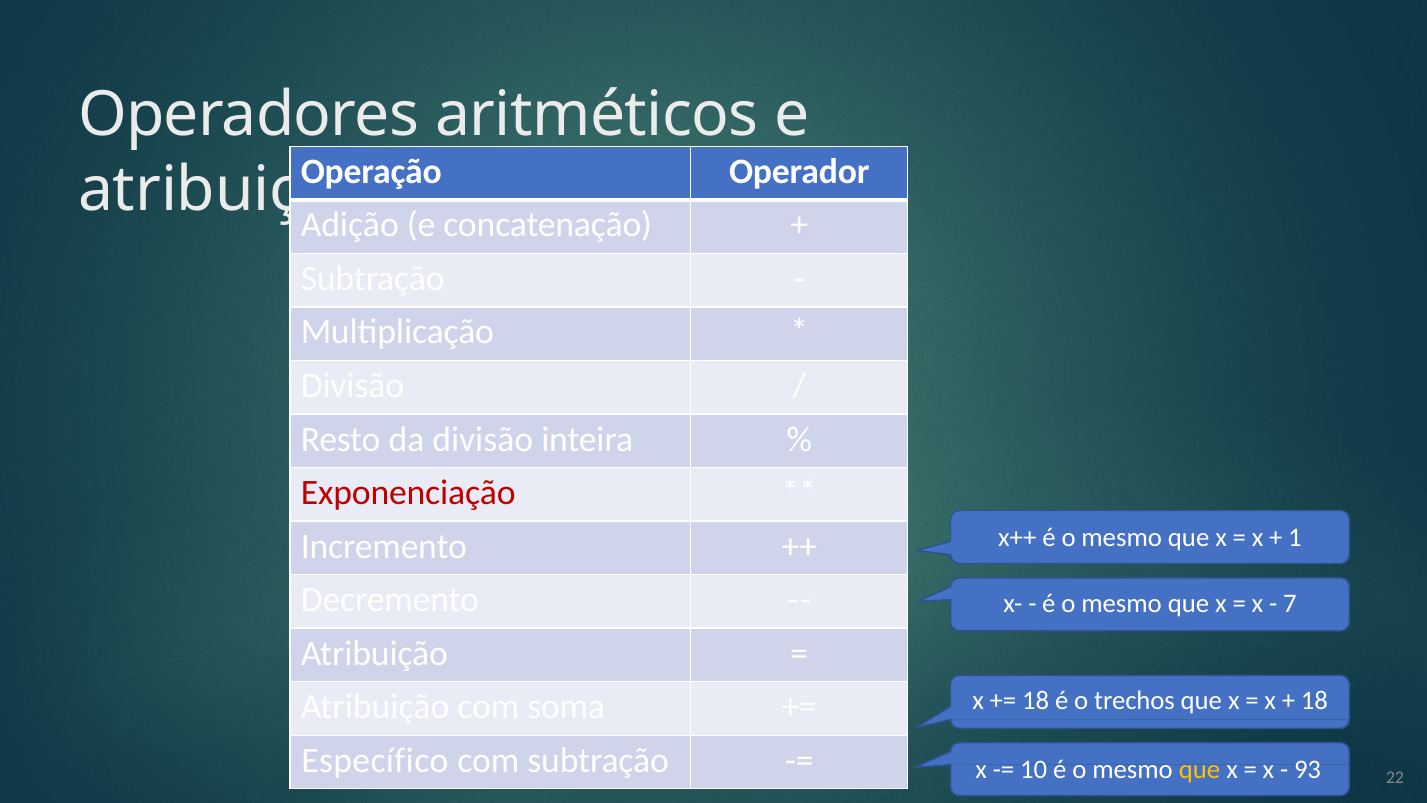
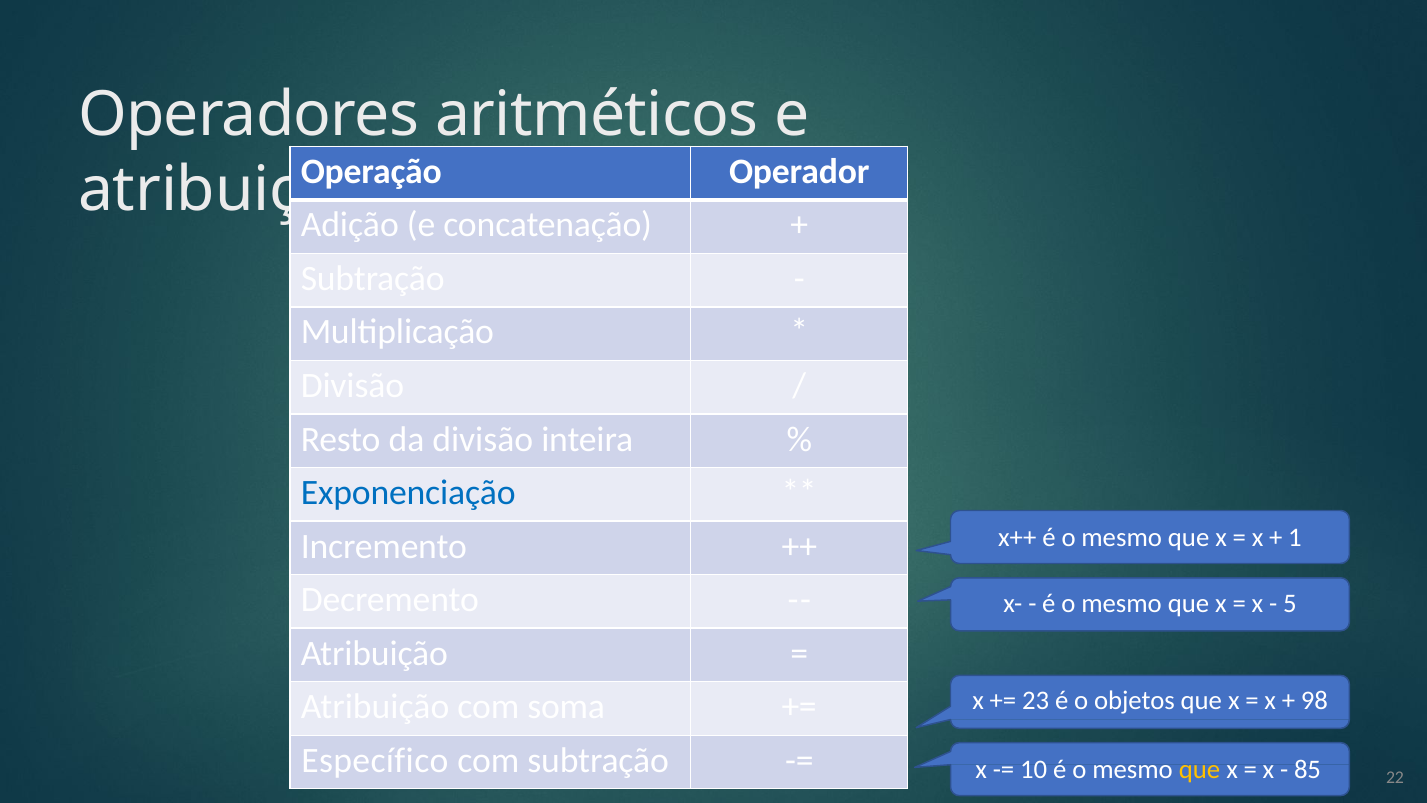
Exponenciação colour: red -> blue
7: 7 -> 5
18 at (1036, 700): 18 -> 23
trechos: trechos -> objetos
18 at (1314, 700): 18 -> 98
93: 93 -> 85
